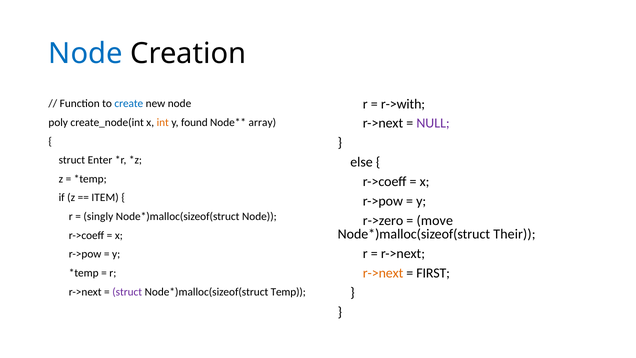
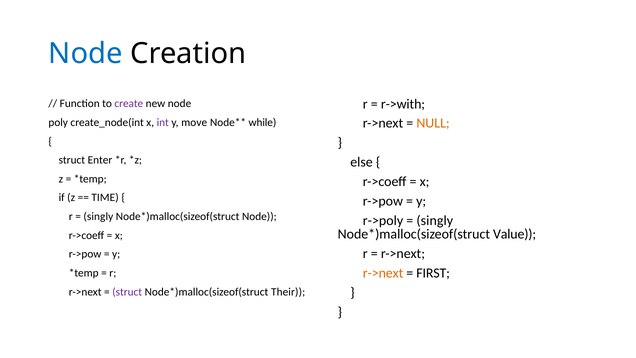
create colour: blue -> purple
NULL colour: purple -> orange
int colour: orange -> purple
found: found -> move
array: array -> while
ITEM: ITEM -> TIME
r->zero: r->zero -> r->poly
move at (435, 221): move -> singly
Their: Their -> Value
Temp: Temp -> Their
